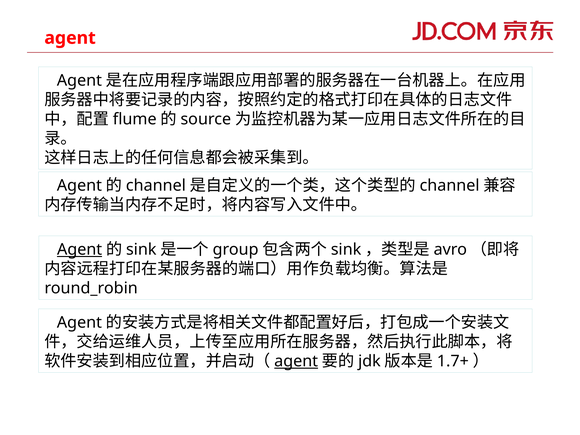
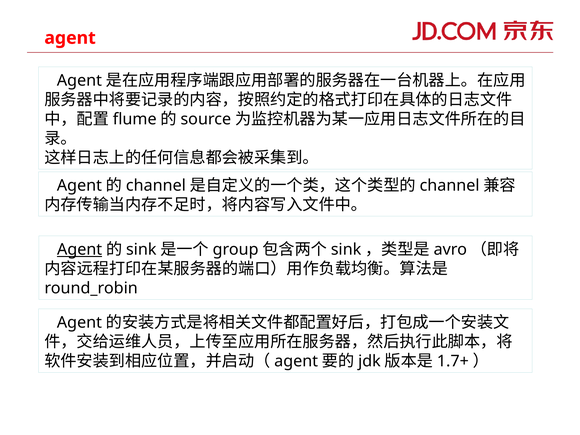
agent at (296, 361) underline: present -> none
